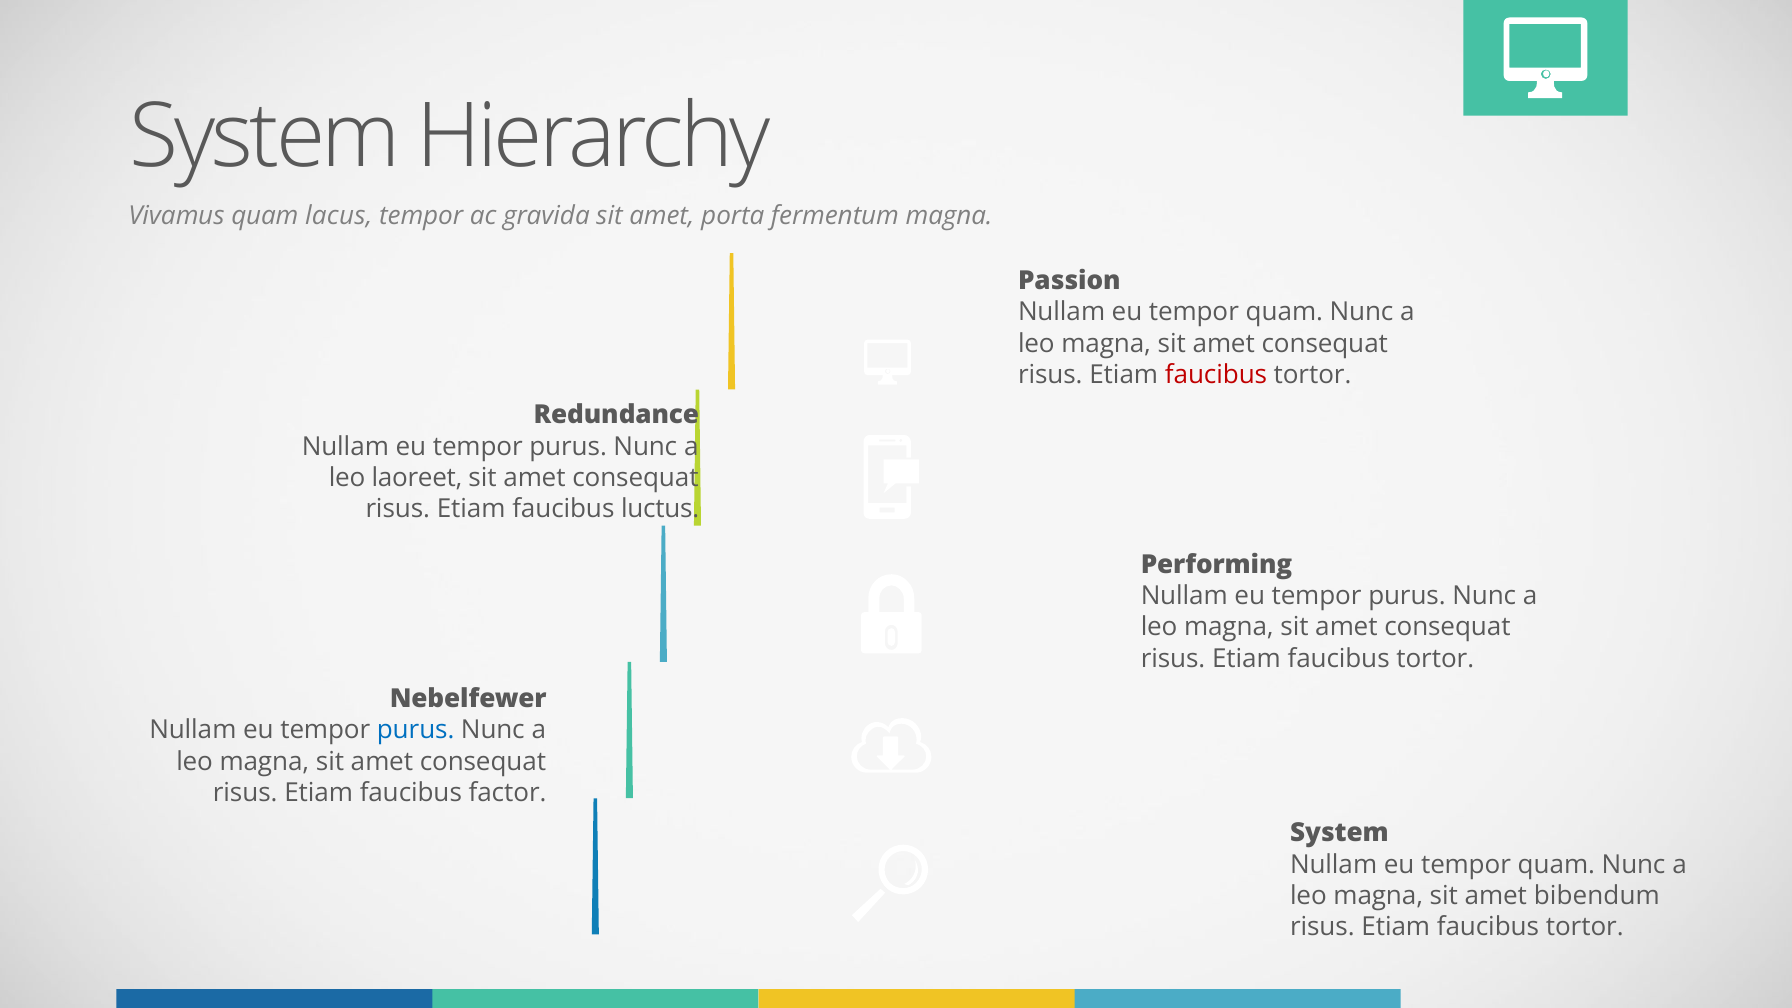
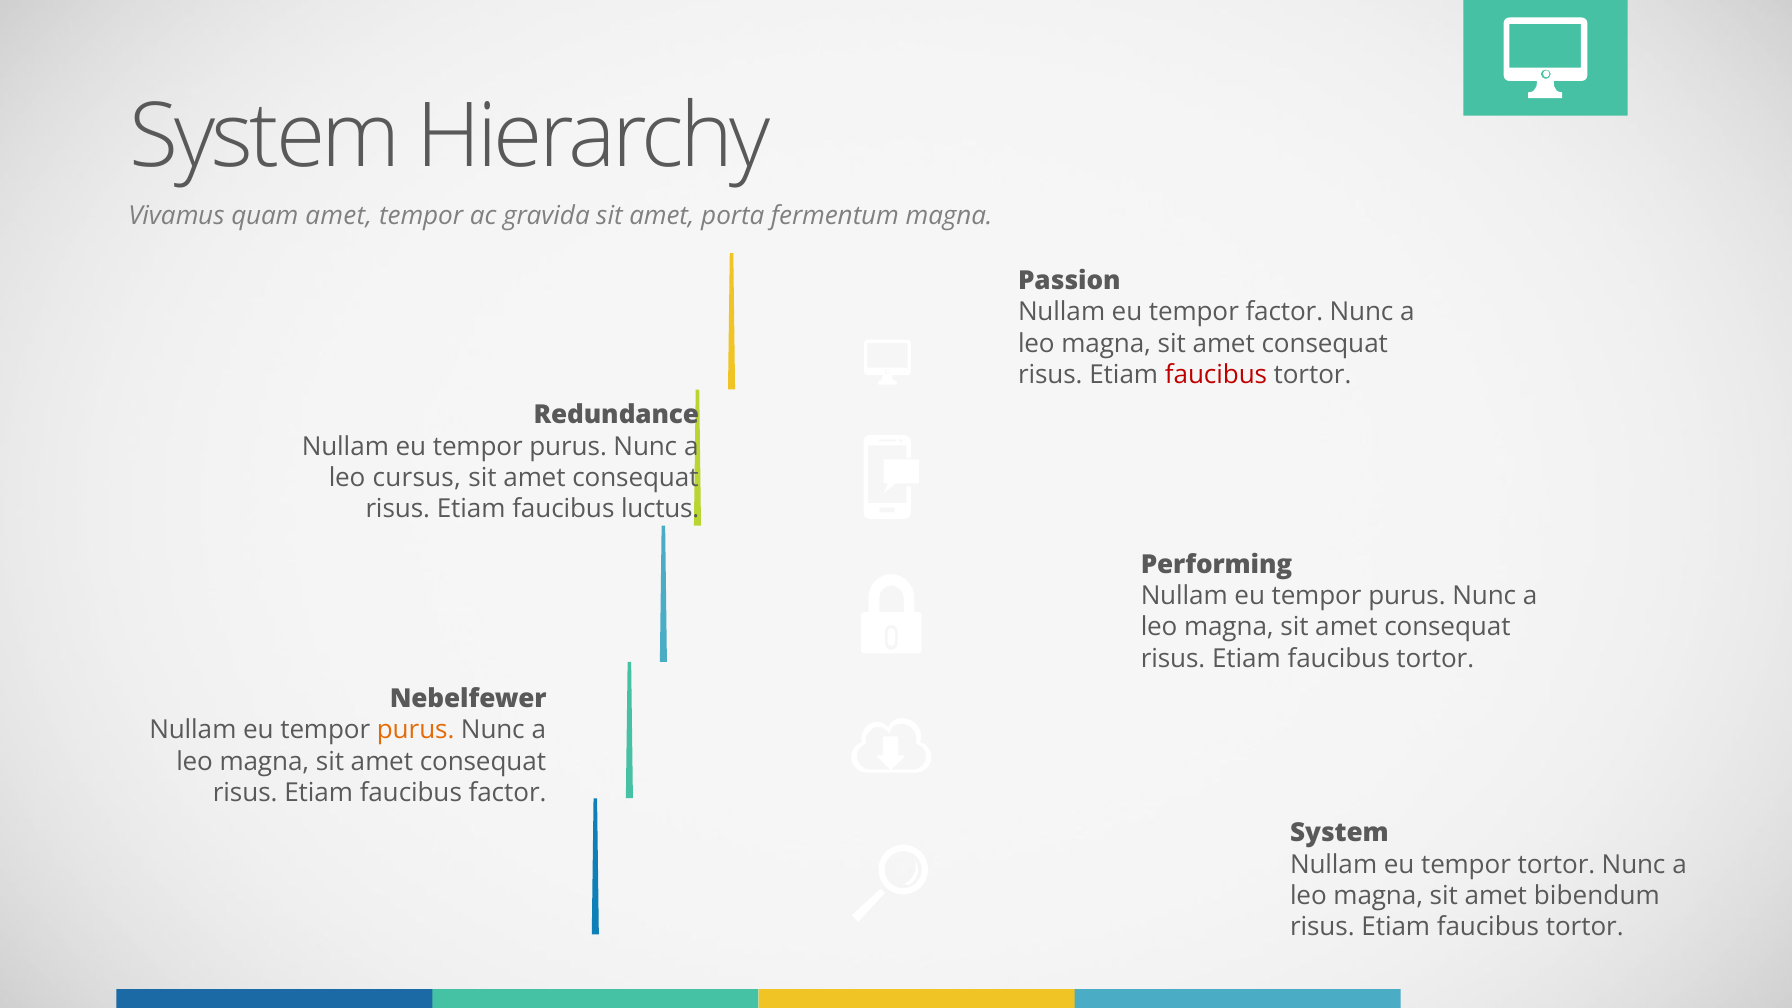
quam lacus: lacus -> amet
quam at (1284, 312): quam -> factor
laoreet: laoreet -> cursus
purus at (416, 730) colour: blue -> orange
quam at (1556, 865): quam -> tortor
